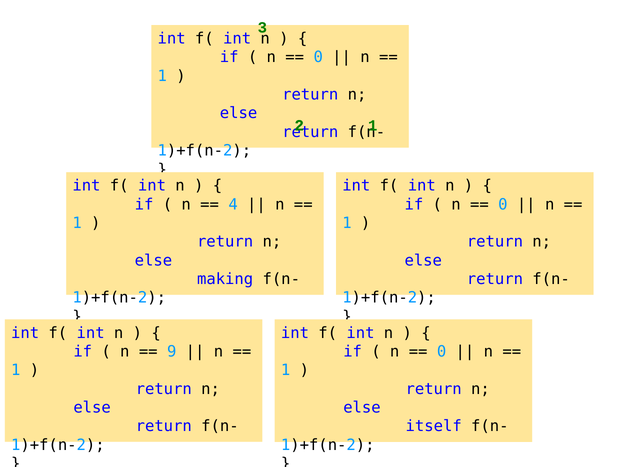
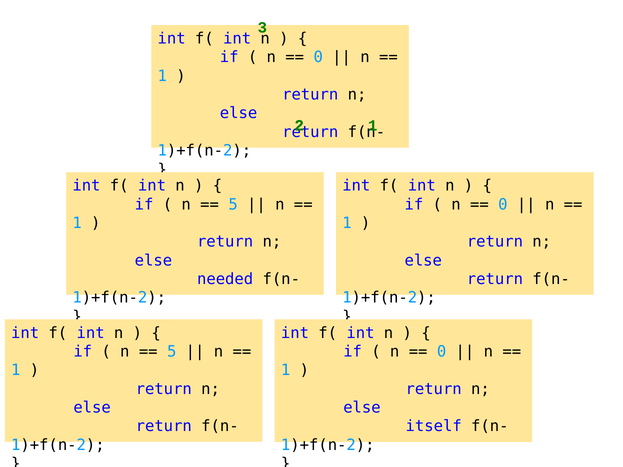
4 at (233, 205): 4 -> 5
making: making -> needed
9 at (172, 352): 9 -> 5
